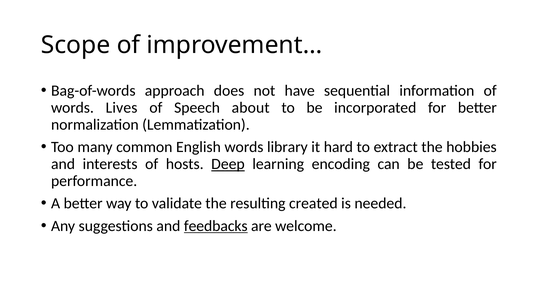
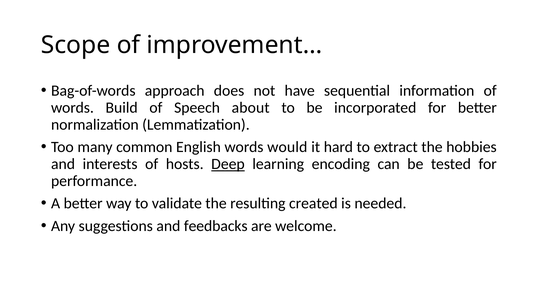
Lives: Lives -> Build
library: library -> would
feedbacks underline: present -> none
